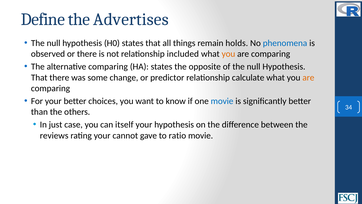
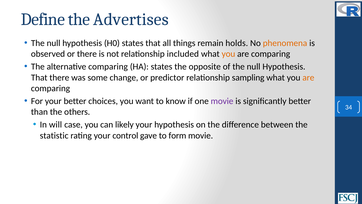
phenomena colour: blue -> orange
calculate: calculate -> sampling
movie at (222, 101) colour: blue -> purple
just: just -> will
itself: itself -> likely
reviews: reviews -> statistic
cannot: cannot -> control
ratio: ratio -> form
